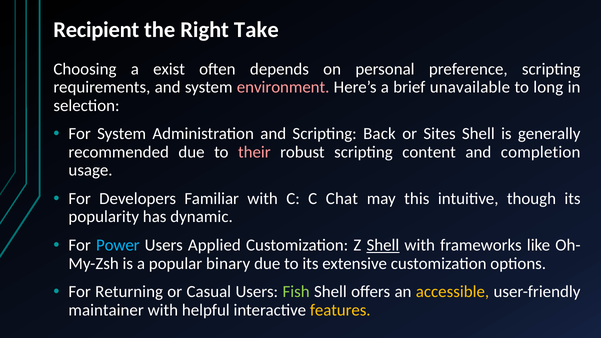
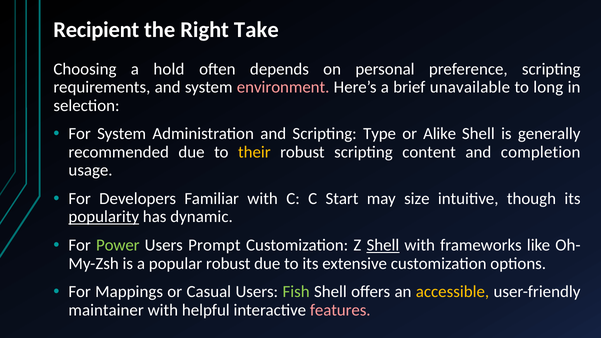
exist: exist -> hold
Back: Back -> Type
Sites: Sites -> Alike
their colour: pink -> yellow
Chat: Chat -> Start
this: this -> size
popularity underline: none -> present
Power colour: light blue -> light green
Applied: Applied -> Prompt
popular binary: binary -> robust
Returning: Returning -> Mappings
features colour: yellow -> pink
